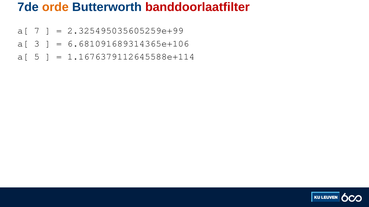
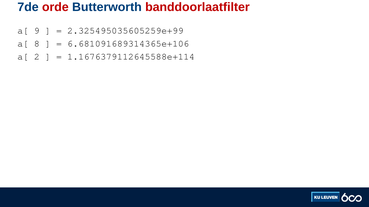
orde colour: orange -> red
7: 7 -> 9
3: 3 -> 8
5: 5 -> 2
